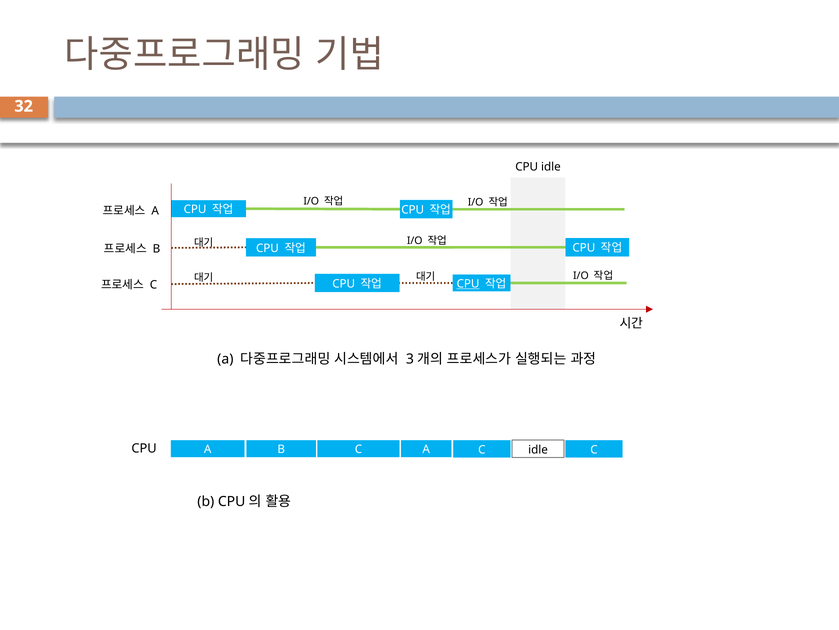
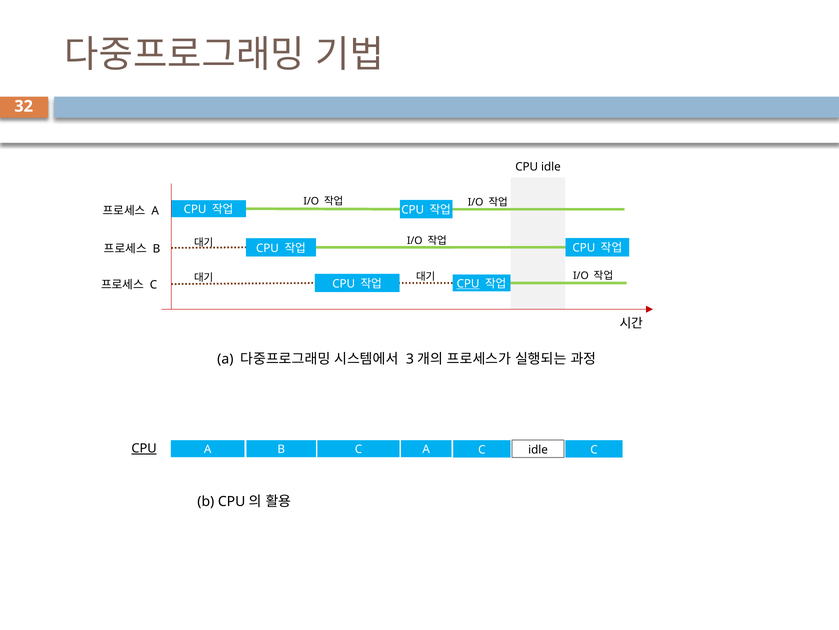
CPU at (144, 448) underline: none -> present
